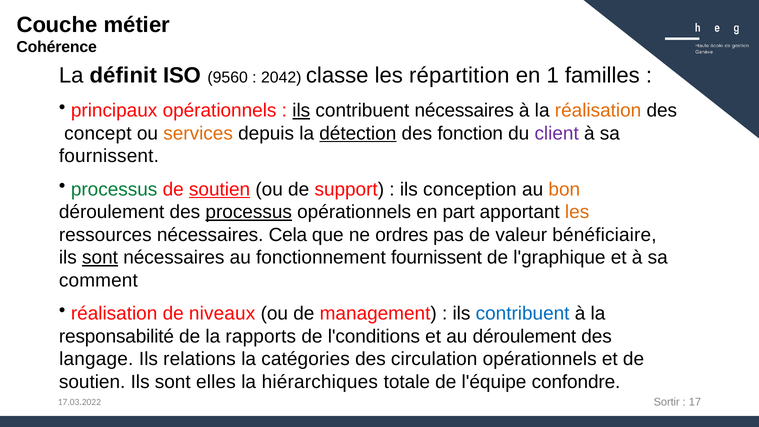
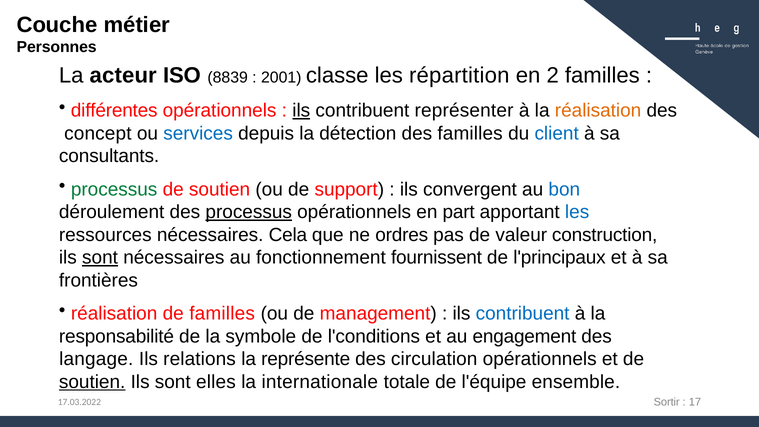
Cohérence: Cohérence -> Personnes
définit: définit -> acteur
9560: 9560 -> 8839
2042: 2042 -> 2001
1: 1 -> 2
principaux: principaux -> différentes
contribuent nécessaires: nécessaires -> représenter
services colour: orange -> blue
détection underline: present -> none
des fonction: fonction -> familles
client colour: purple -> blue
fournissent at (109, 156): fournissent -> consultants
soutien at (220, 189) underline: present -> none
conception: conception -> convergent
bon colour: orange -> blue
les at (577, 212) colour: orange -> blue
bénéficiaire: bénéficiaire -> construction
l'graphique: l'graphique -> l'principaux
comment: comment -> frontières
de niveaux: niveaux -> familles
rapports: rapports -> symbole
au déroulement: déroulement -> engagement
catégories: catégories -> représente
soutien at (92, 382) underline: none -> present
hiérarchiques: hiérarchiques -> internationale
confondre: confondre -> ensemble
